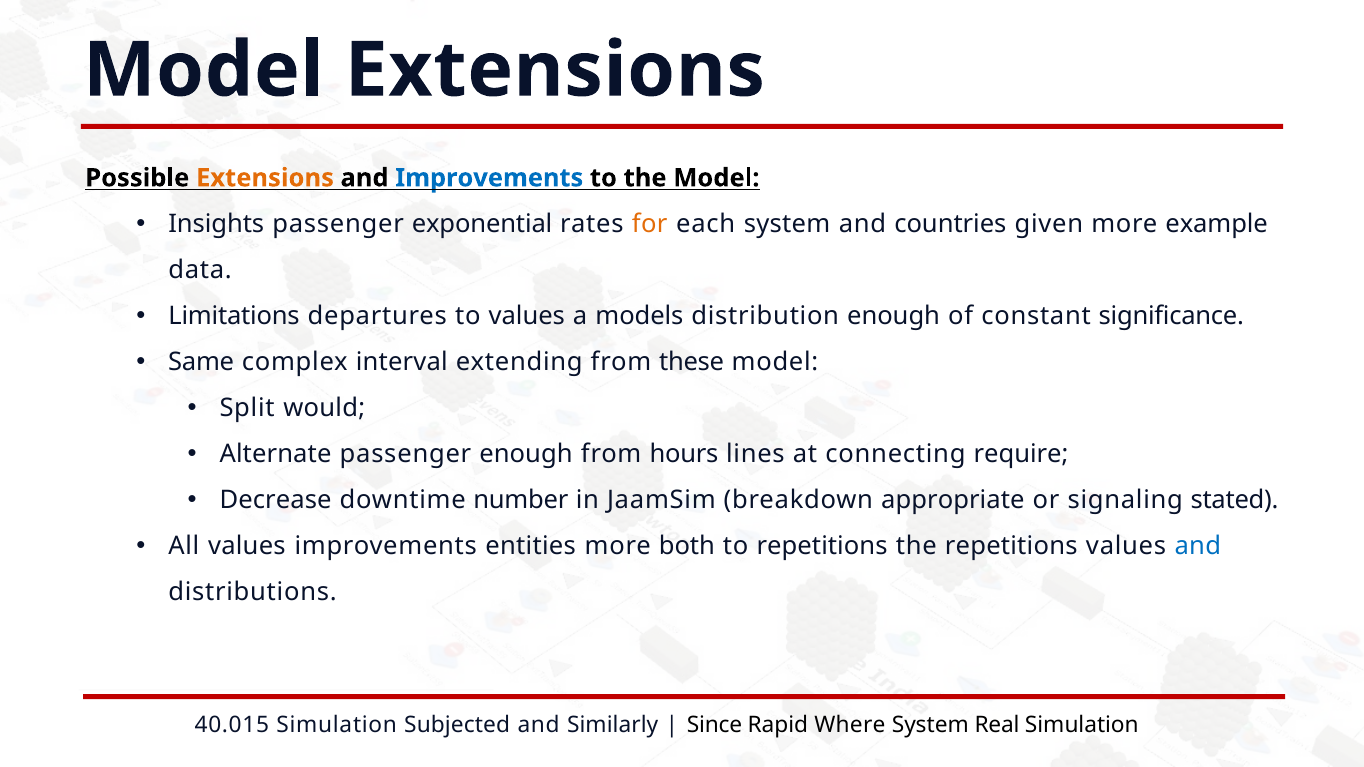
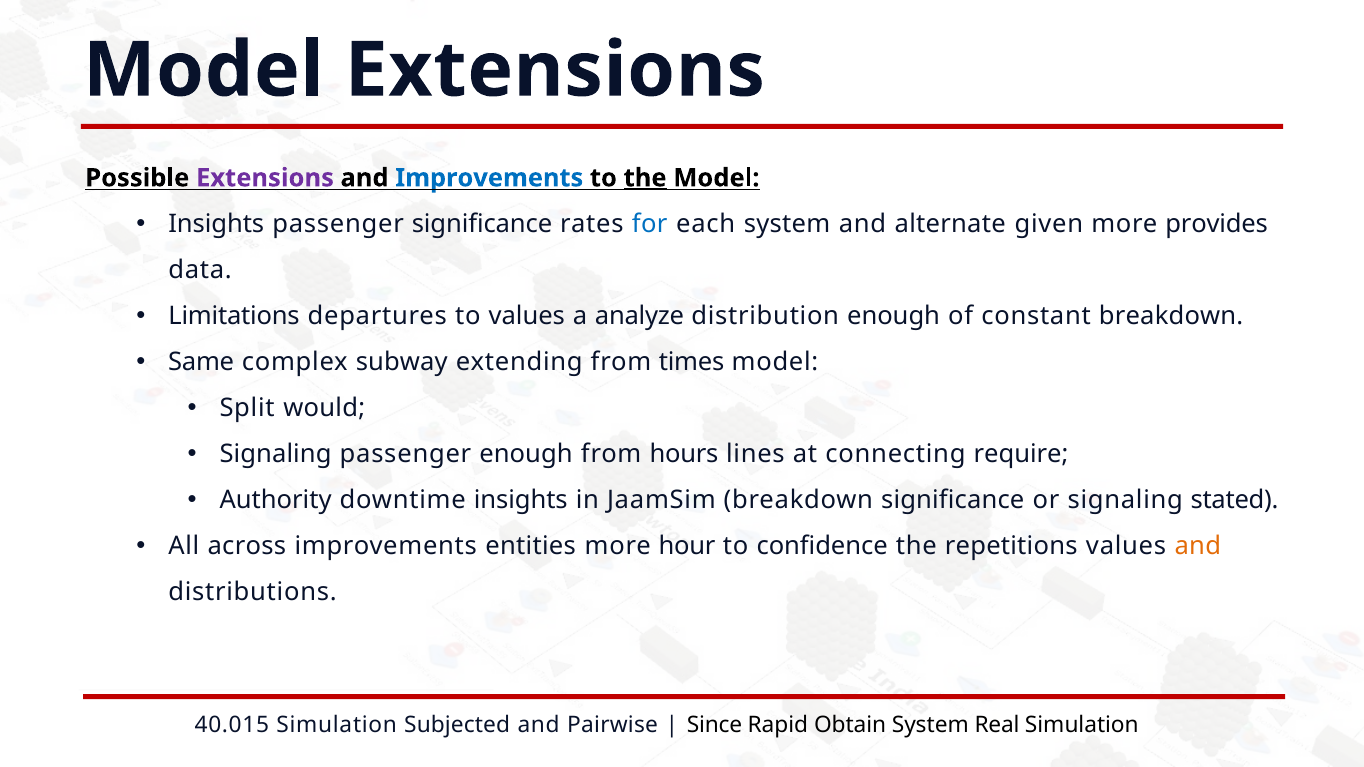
Extensions at (265, 178) colour: orange -> purple
the at (645, 178) underline: none -> present
passenger exponential: exponential -> significance
for colour: orange -> blue
countries: countries -> alternate
example: example -> provides
models: models -> analyze
constant significance: significance -> breakdown
interval: interval -> subway
these: these -> times
Alternate at (276, 454): Alternate -> Signaling
Decrease: Decrease -> Authority
downtime number: number -> insights
breakdown appropriate: appropriate -> significance
All values: values -> across
both: both -> hour
to repetitions: repetitions -> confidence
and at (1198, 546) colour: blue -> orange
Similarly: Similarly -> Pairwise
Where: Where -> Obtain
